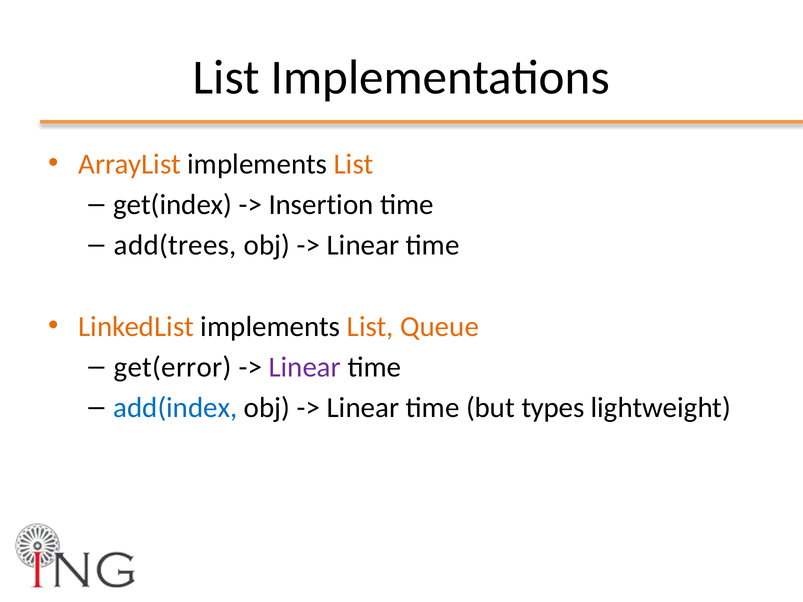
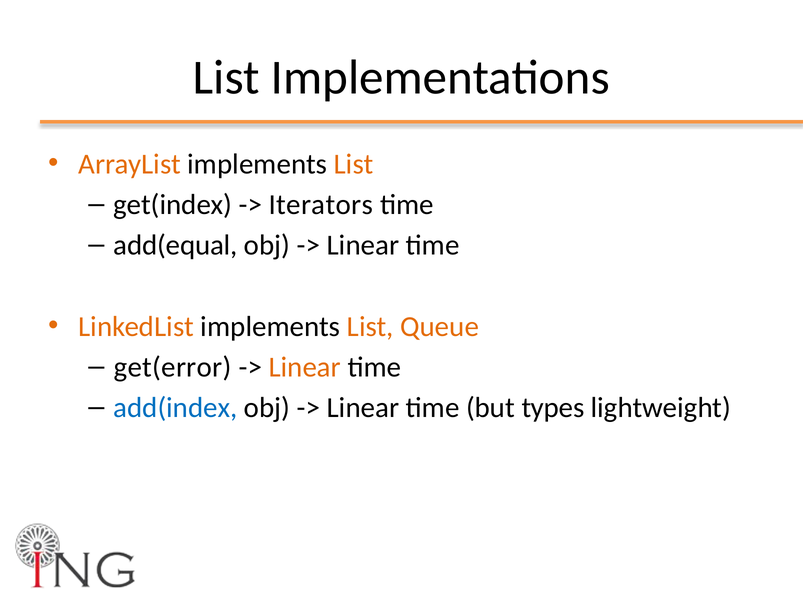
Insertion: Insertion -> Iterators
add(trees: add(trees -> add(equal
Linear at (305, 367) colour: purple -> orange
